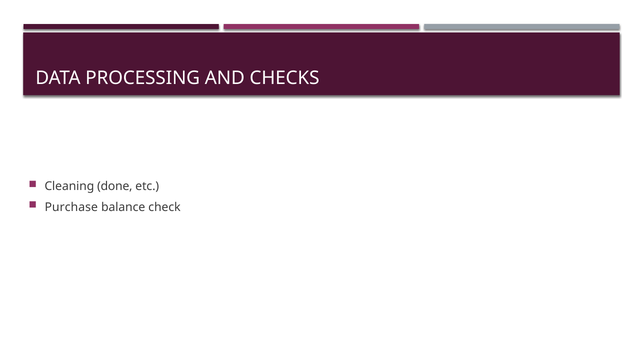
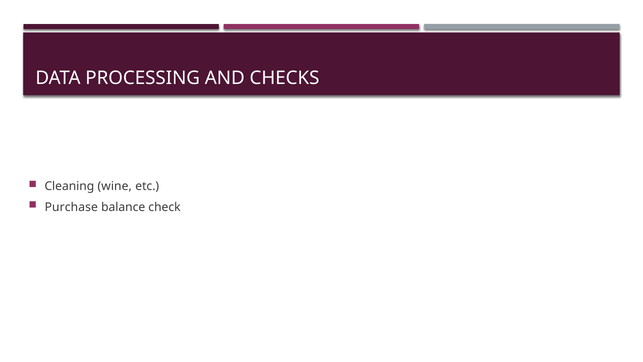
done: done -> wine
